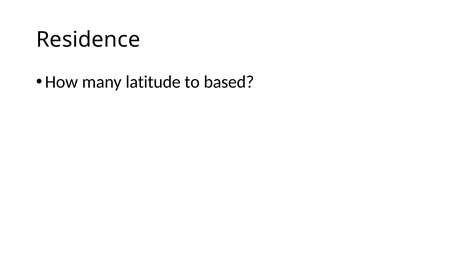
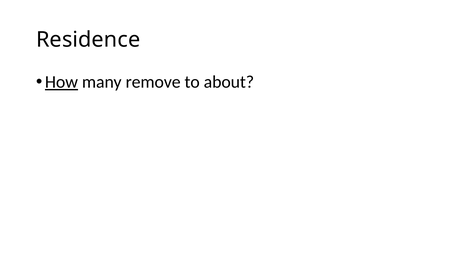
How underline: none -> present
latitude: latitude -> remove
based: based -> about
